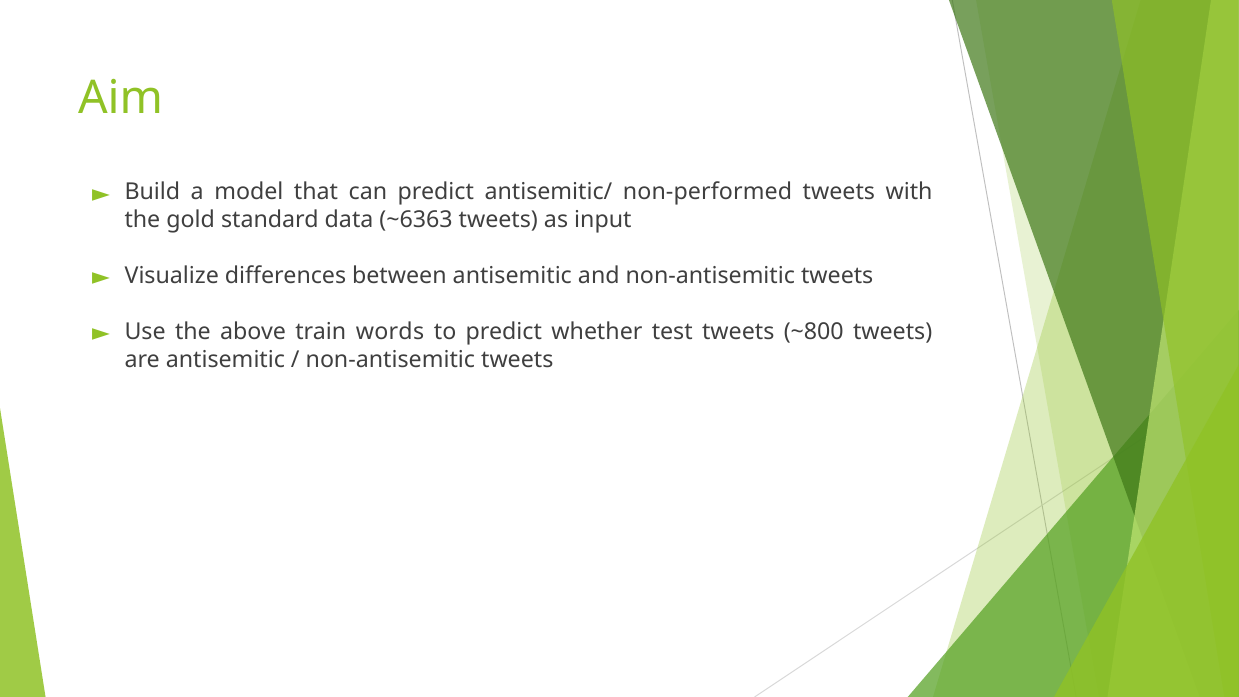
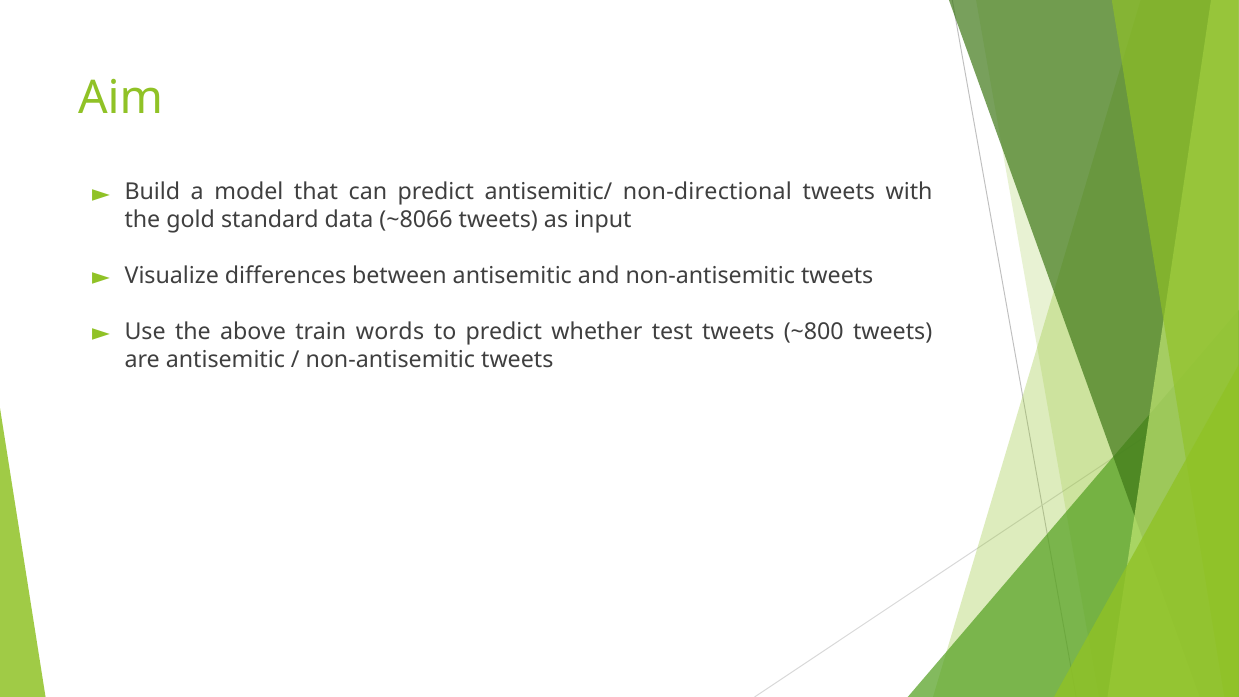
non-performed: non-performed -> non-directional
~6363: ~6363 -> ~8066
